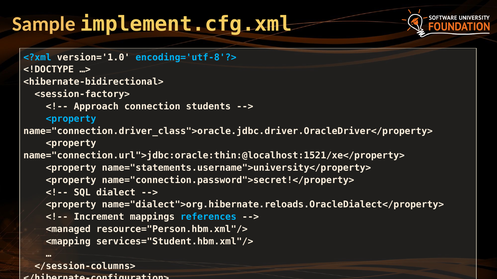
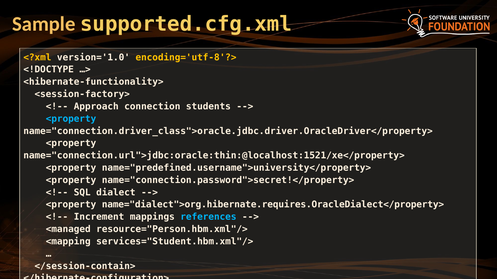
implement.cfg.xml: implement.cfg.xml -> supported.cfg.xml
<?xml colour: light blue -> yellow
encoding='utf-8'?> colour: light blue -> yellow
<hibernate-bidirectional>: <hibernate-bidirectional> -> <hibernate-functionality>
name="statements.username">university</property>: name="statements.username">university</property> -> name="predefined.username">university</property>
name="dialect">org.hibernate.reloads.OracleDialect</property>: name="dialect">org.hibernate.reloads.OracleDialect</property> -> name="dialect">org.hibernate.requires.OracleDialect</property>
</session-columns>: </session-columns> -> </session-contain>
